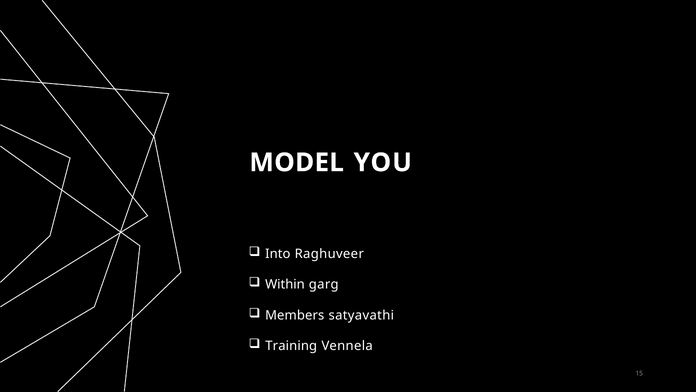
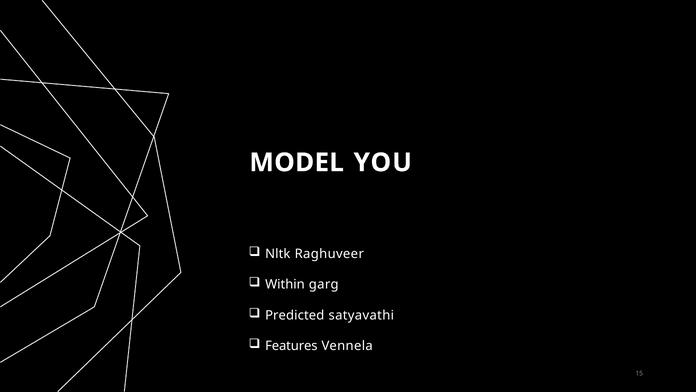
Into: Into -> Nltk
Members: Members -> Predicted
Training: Training -> Features
